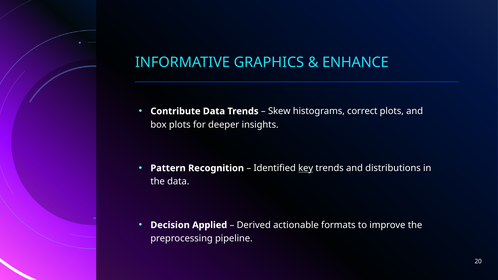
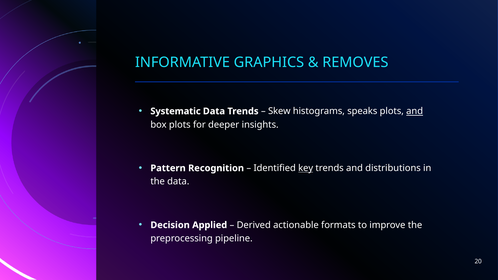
ENHANCE: ENHANCE -> REMOVES
Contribute: Contribute -> Systematic
correct: correct -> speaks
and at (415, 111) underline: none -> present
